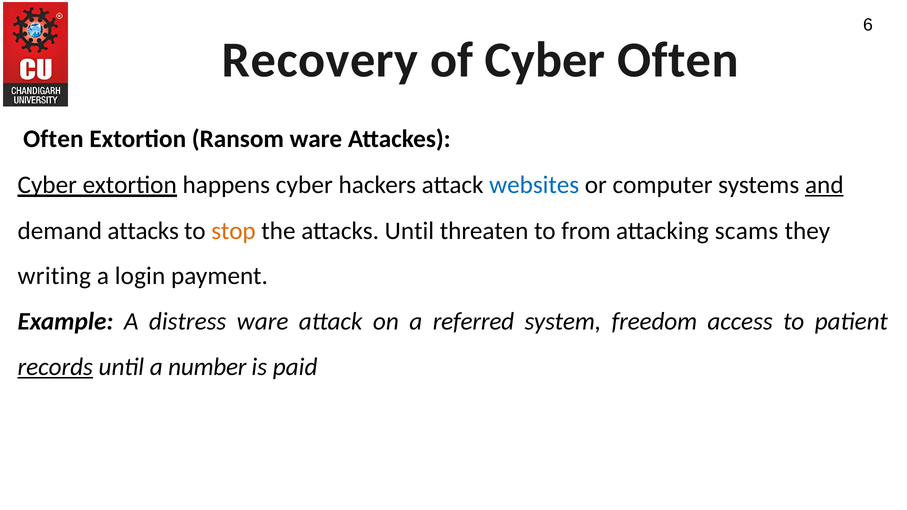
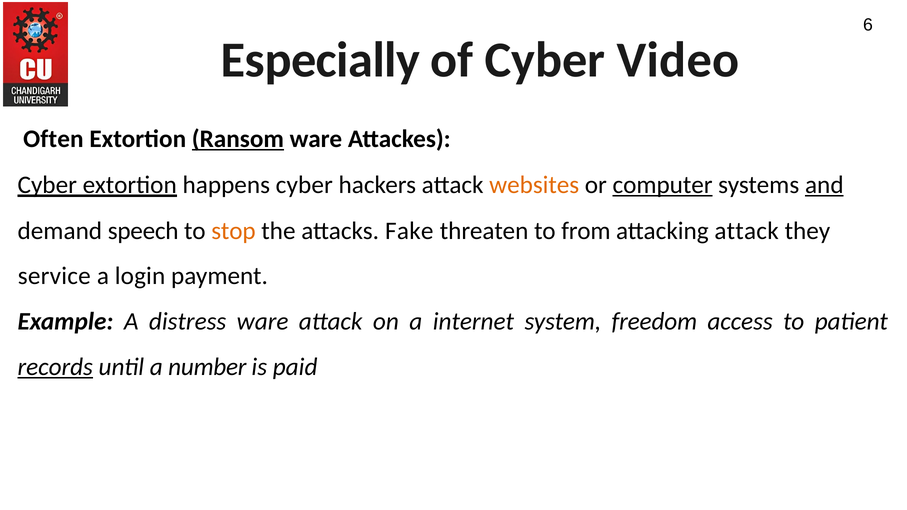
Recovery: Recovery -> Especially
Cyber Often: Often -> Video
Ransom underline: none -> present
websites colour: blue -> orange
computer underline: none -> present
demand attacks: attacks -> speech
attacks Until: Until -> Fake
attacking scams: scams -> attack
writing: writing -> service
referred: referred -> internet
